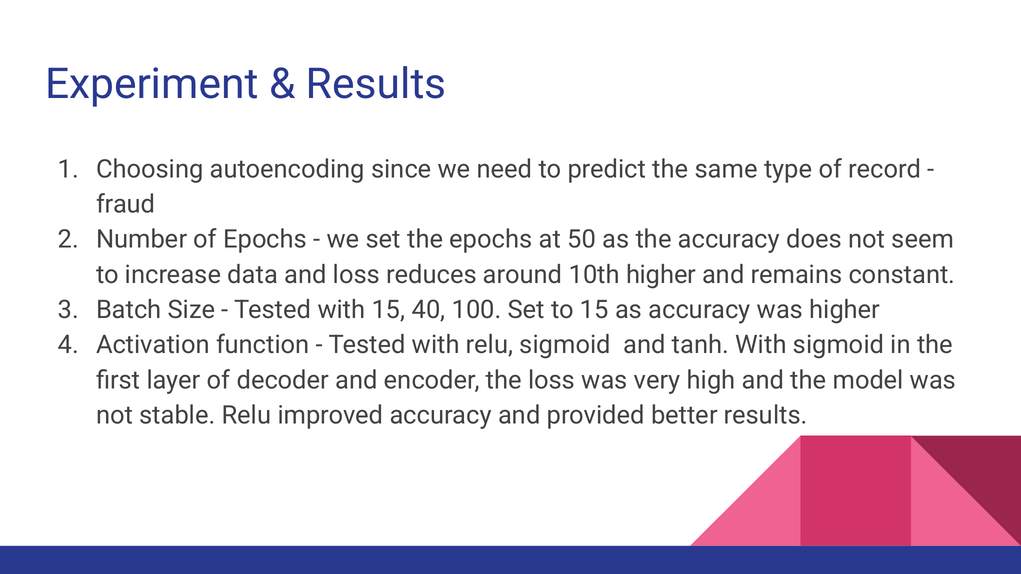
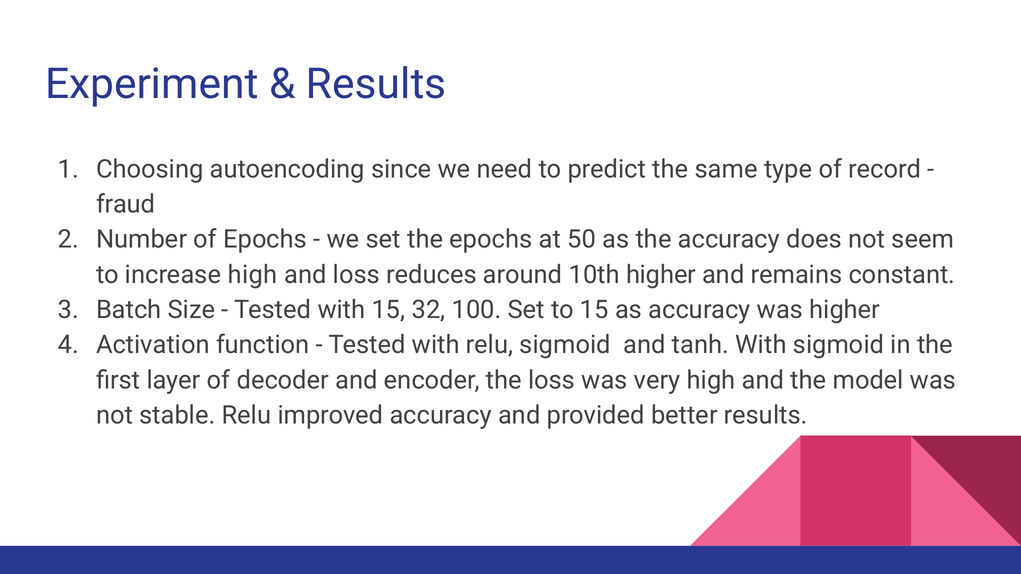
increase data: data -> high
40: 40 -> 32
